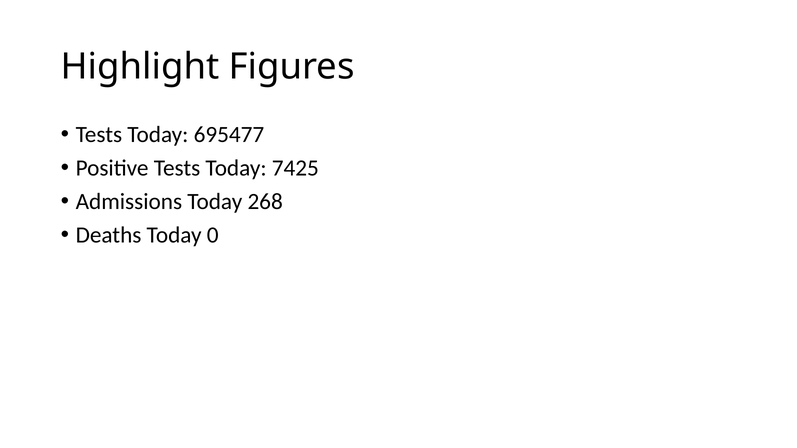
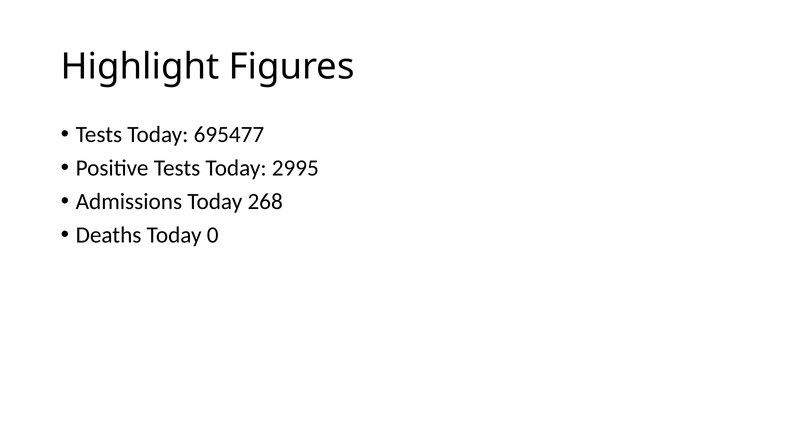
7425: 7425 -> 2995
